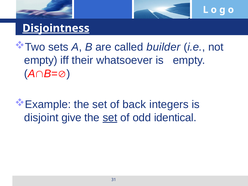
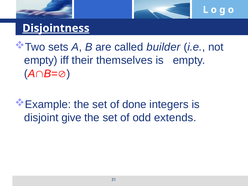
whatsoever: whatsoever -> themselves
back: back -> done
set at (110, 118) underline: present -> none
identical: identical -> extends
